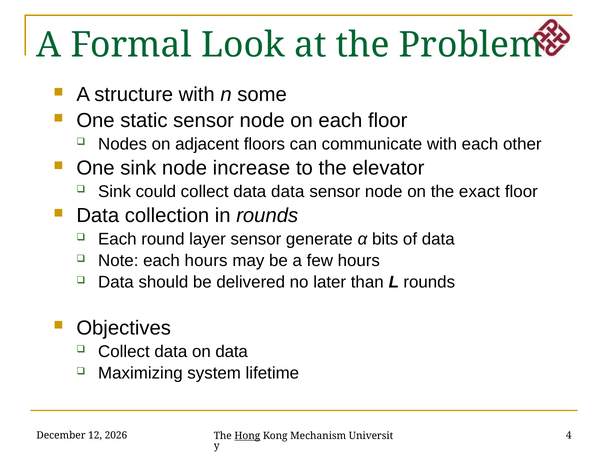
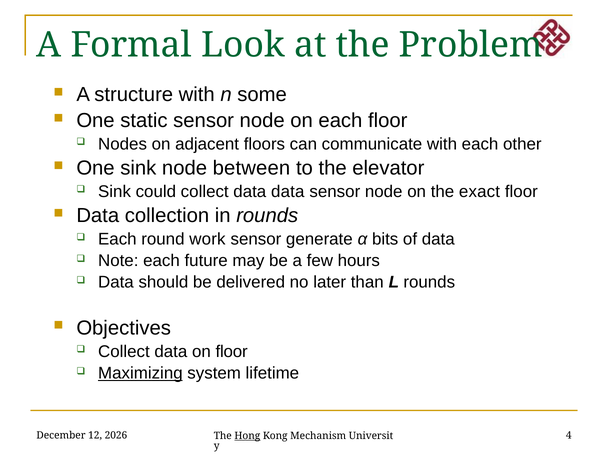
increase: increase -> between
layer: layer -> work
each hours: hours -> future
on data: data -> floor
Maximizing underline: none -> present
